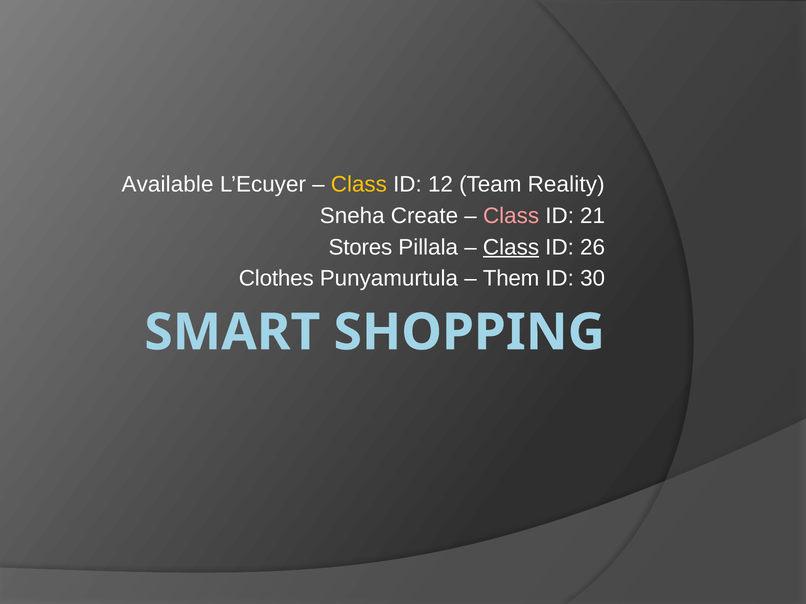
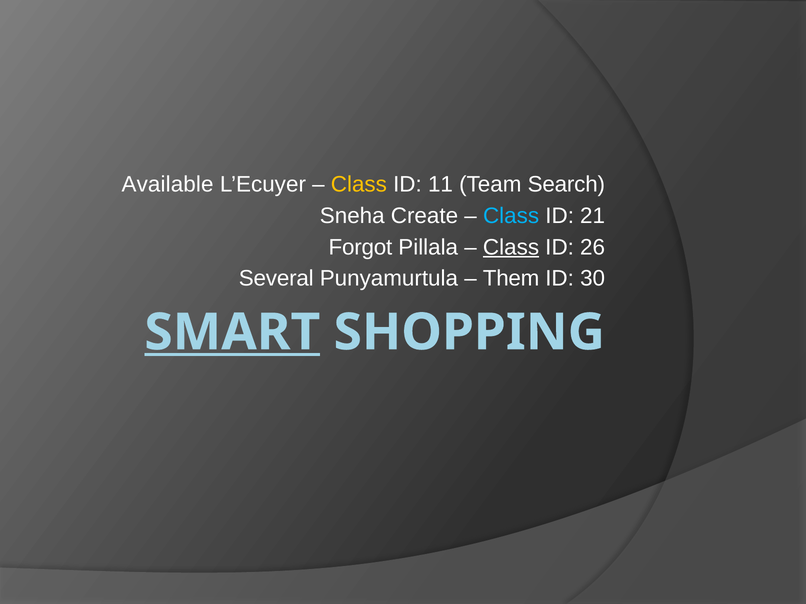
12: 12 -> 11
Reality: Reality -> Search
Class at (511, 216) colour: pink -> light blue
Stores: Stores -> Forgot
Clothes: Clothes -> Several
SMART underline: none -> present
